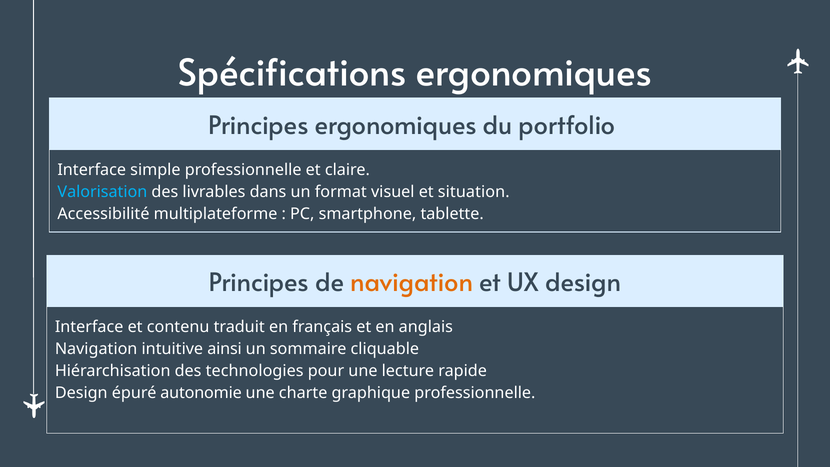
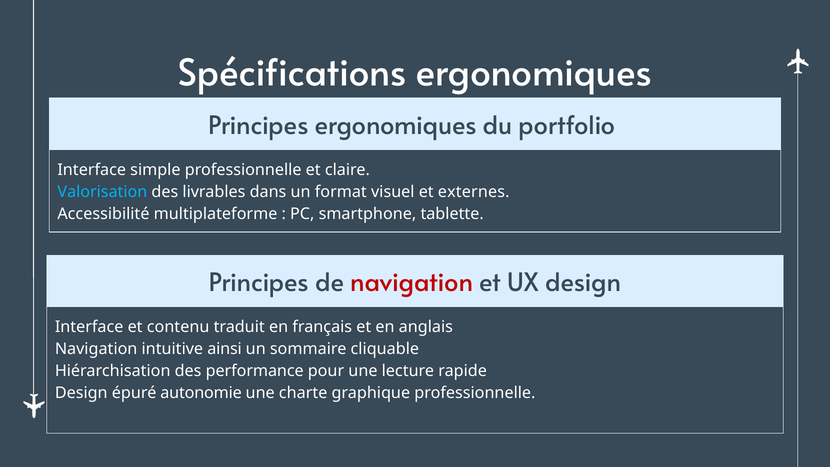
situation: situation -> externes
navigation at (412, 283) colour: orange -> red
technologies: technologies -> performance
